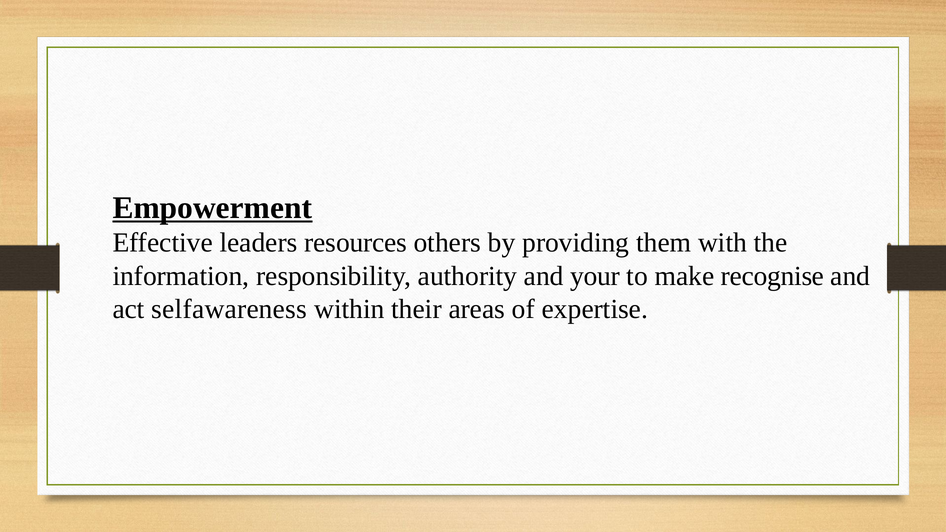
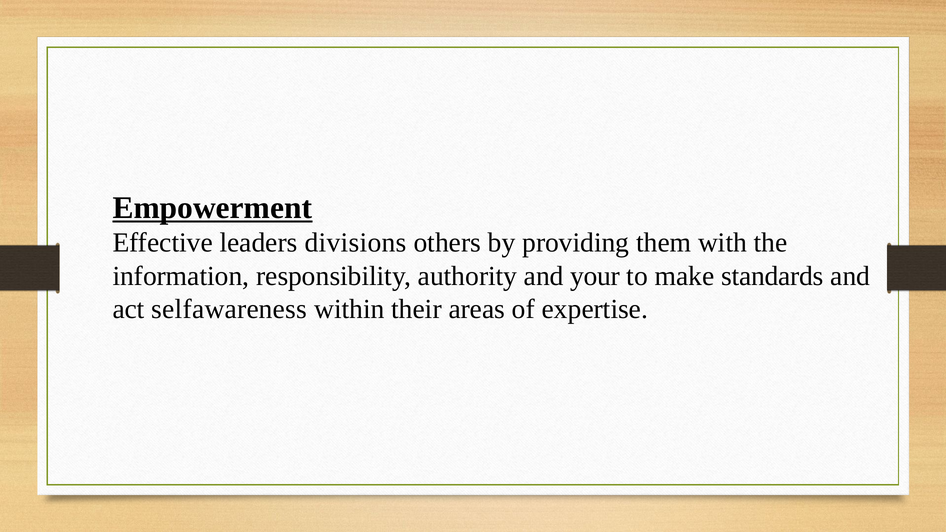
resources: resources -> divisions
recognise: recognise -> standards
